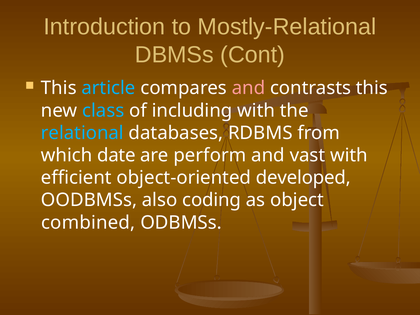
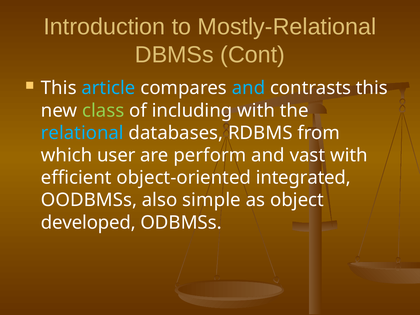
and at (248, 88) colour: pink -> light blue
class colour: light blue -> light green
date: date -> user
developed: developed -> integrated
coding: coding -> simple
combined: combined -> developed
